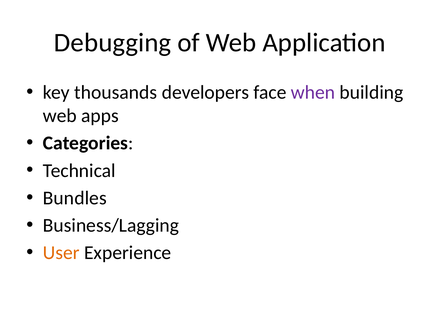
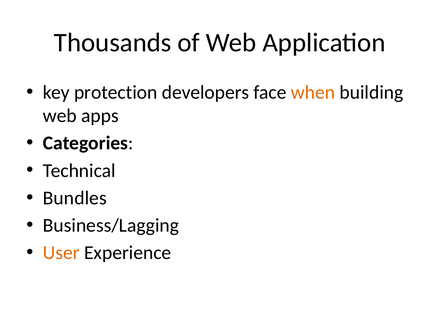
Debugging: Debugging -> Thousands
thousands: thousands -> protection
when colour: purple -> orange
